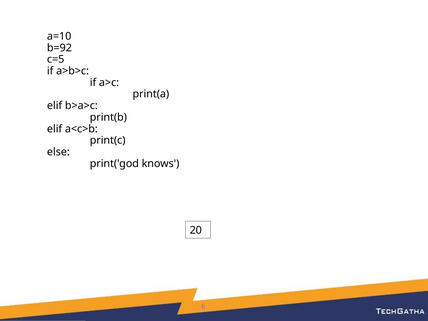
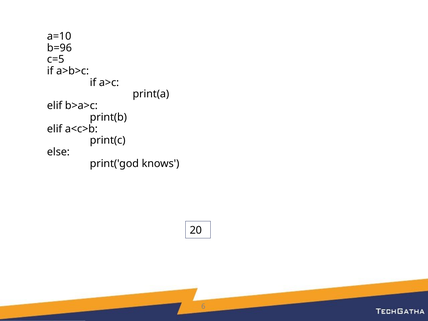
b=92: b=92 -> b=96
